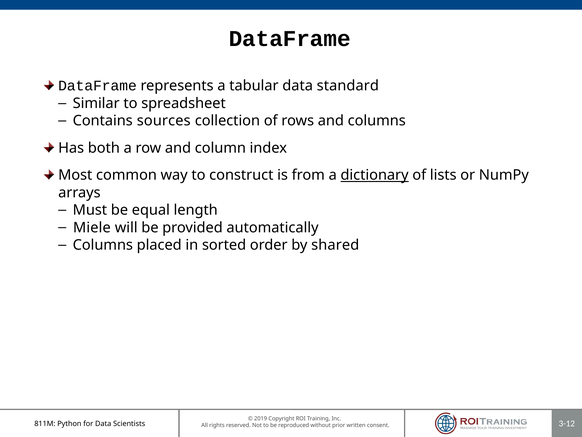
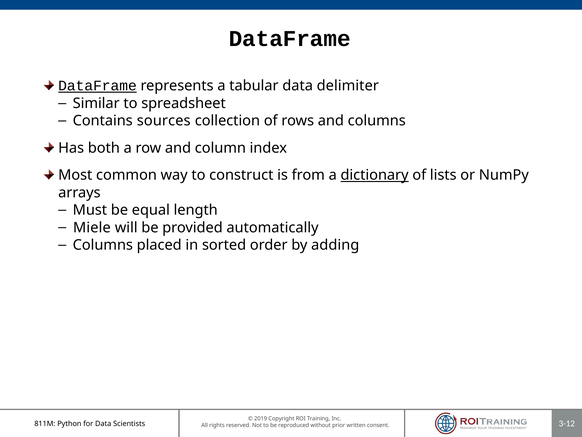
DataFrame at (97, 86) underline: none -> present
standard: standard -> delimiter
shared: shared -> adding
